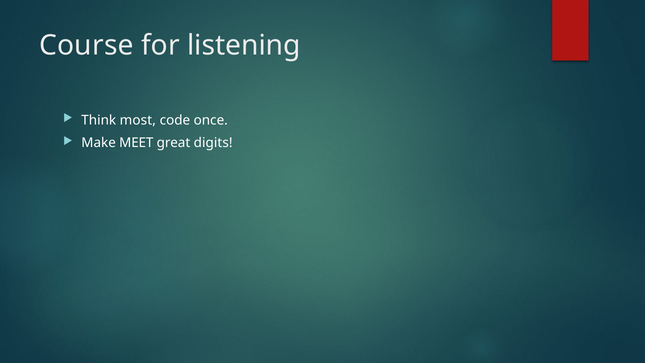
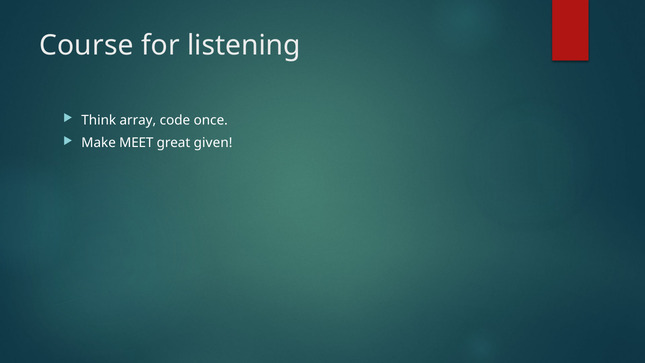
most: most -> array
digits: digits -> given
